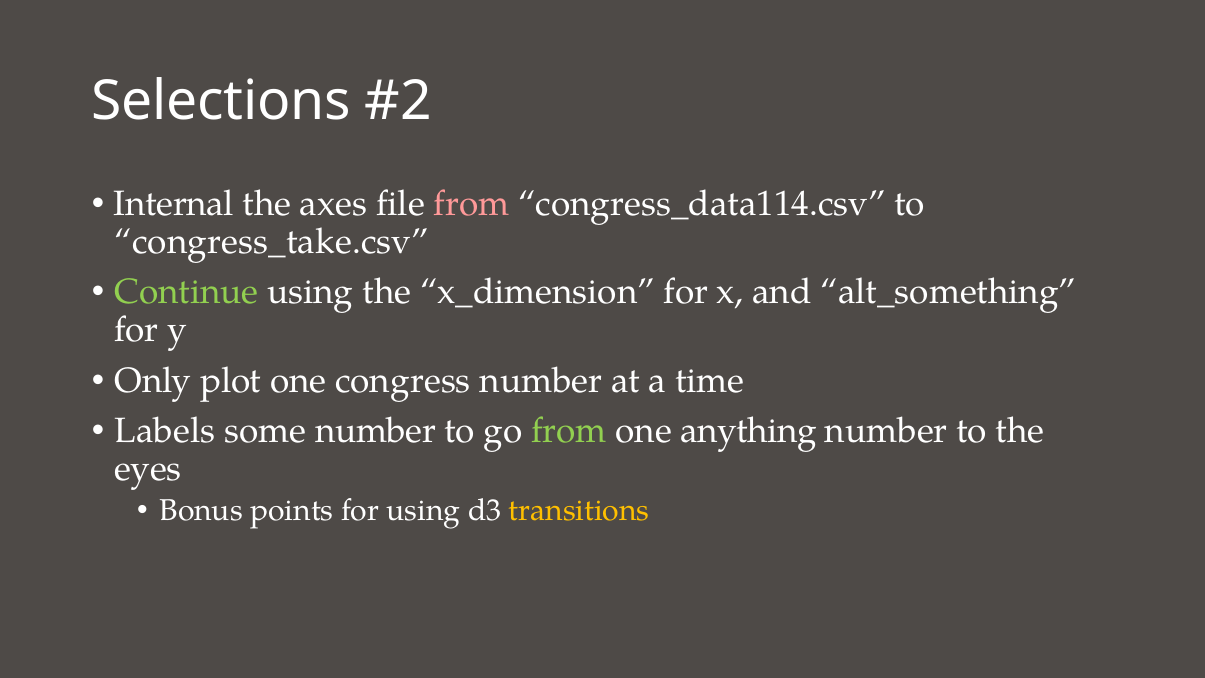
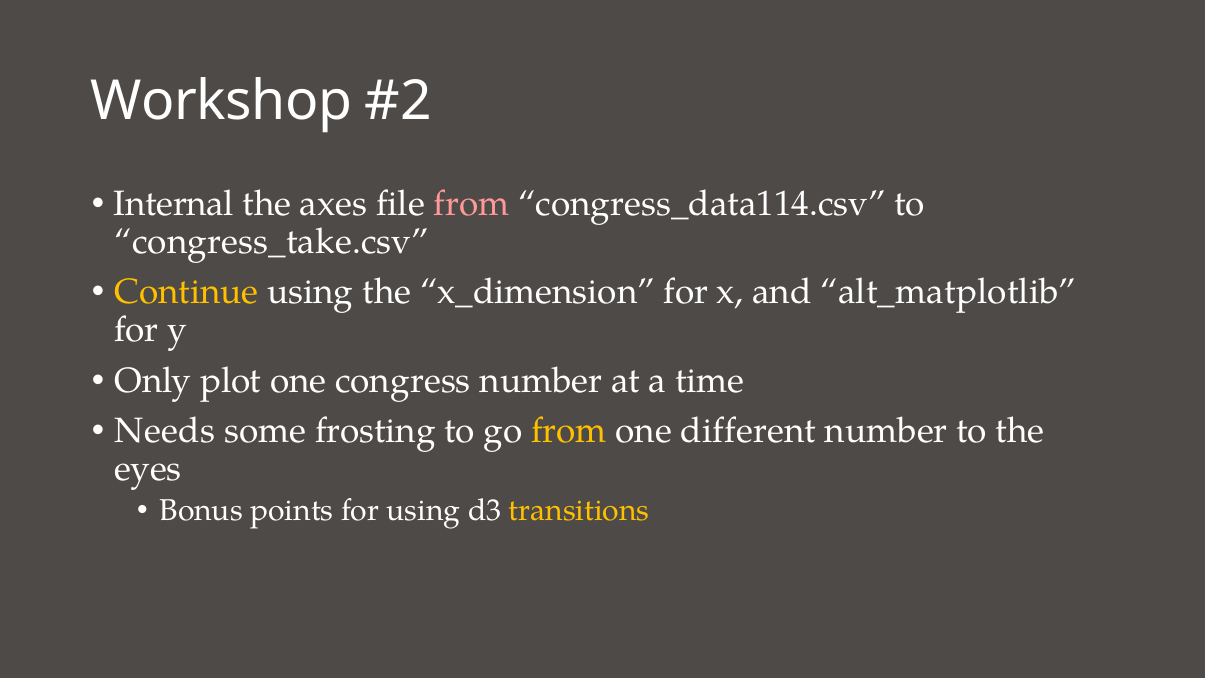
Selections: Selections -> Workshop
Continue colour: light green -> yellow
alt_something: alt_something -> alt_matplotlib
Labels: Labels -> Needs
some number: number -> frosting
from at (569, 431) colour: light green -> yellow
anything: anything -> different
